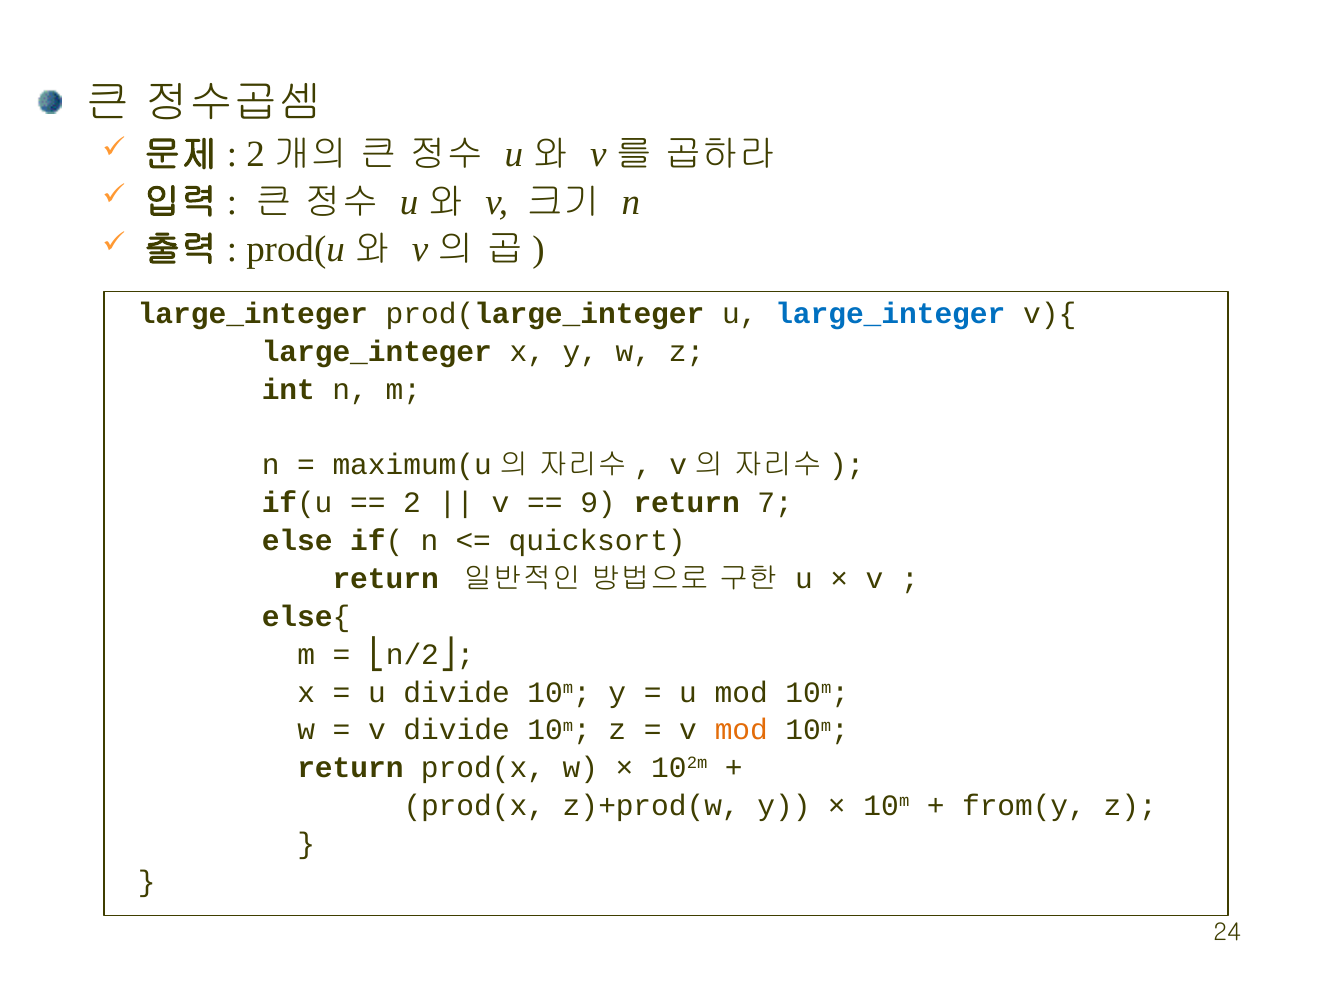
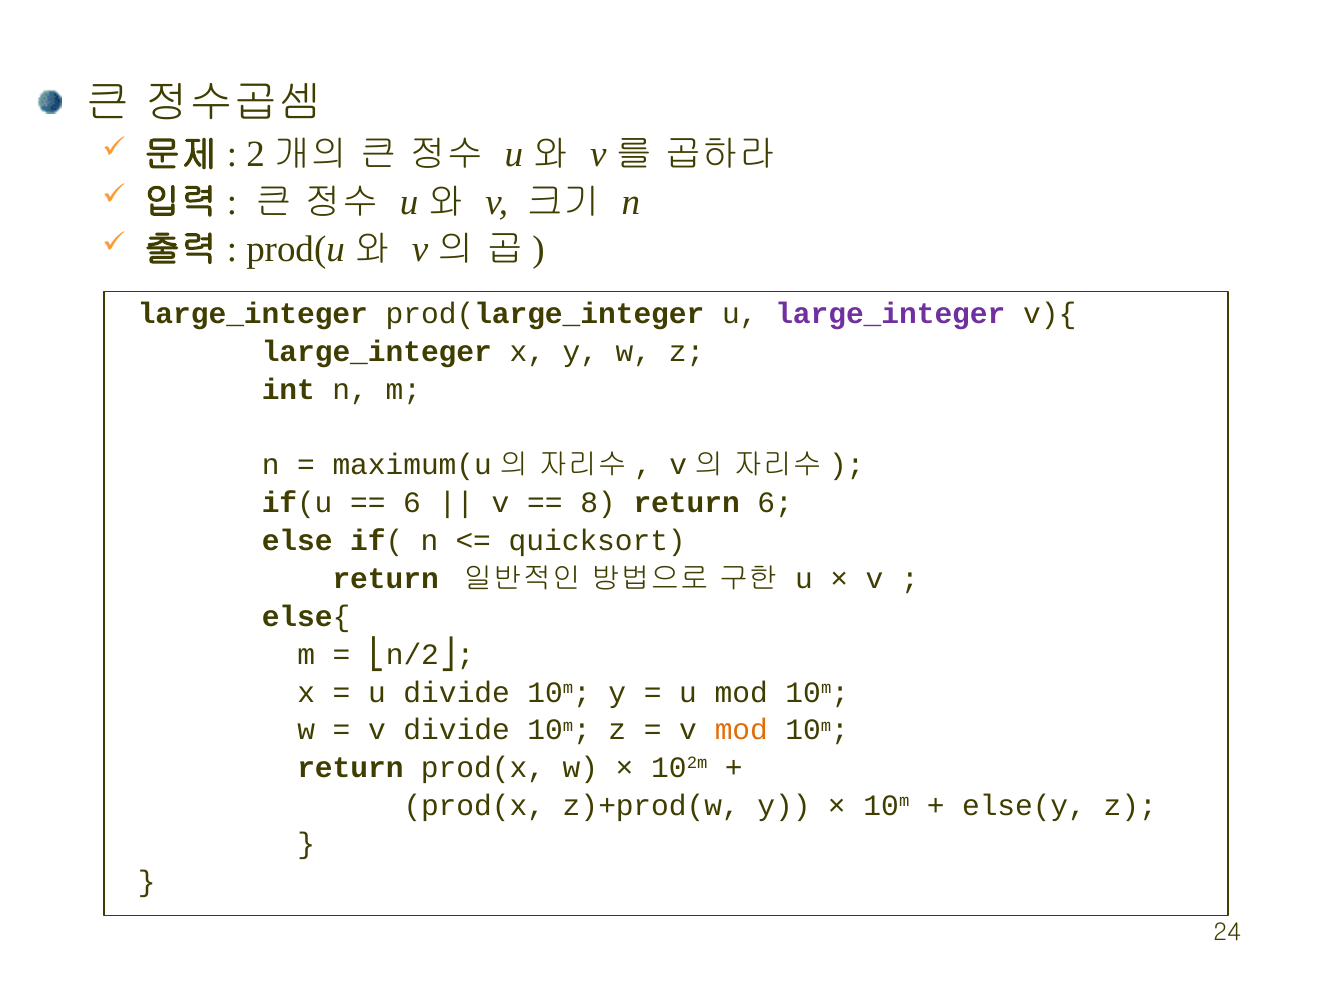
large_integer at (890, 314) colour: blue -> purple
2 at (412, 503): 2 -> 6
9: 9 -> 8
return 7: 7 -> 6
from(y: from(y -> else(y
